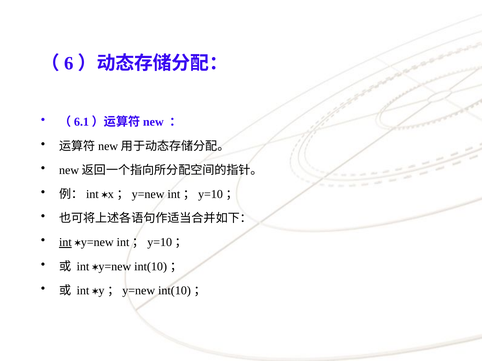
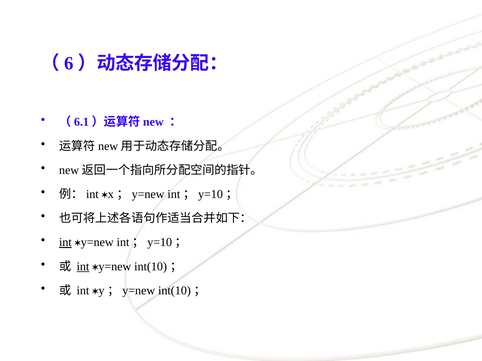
int at (83, 267) underline: none -> present
